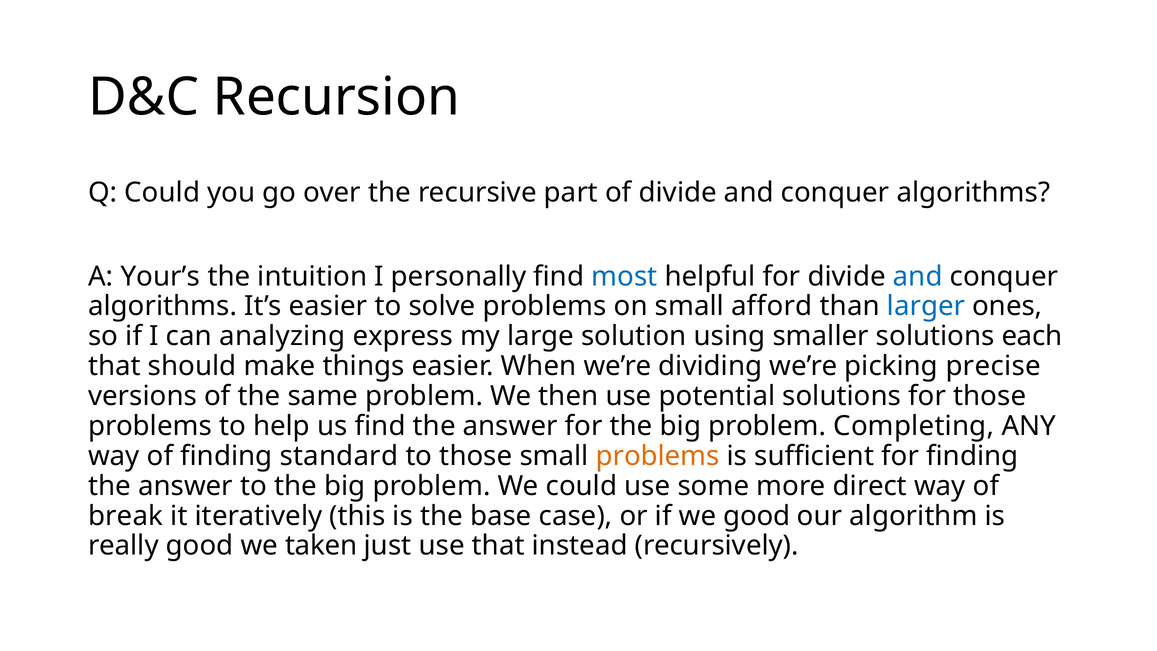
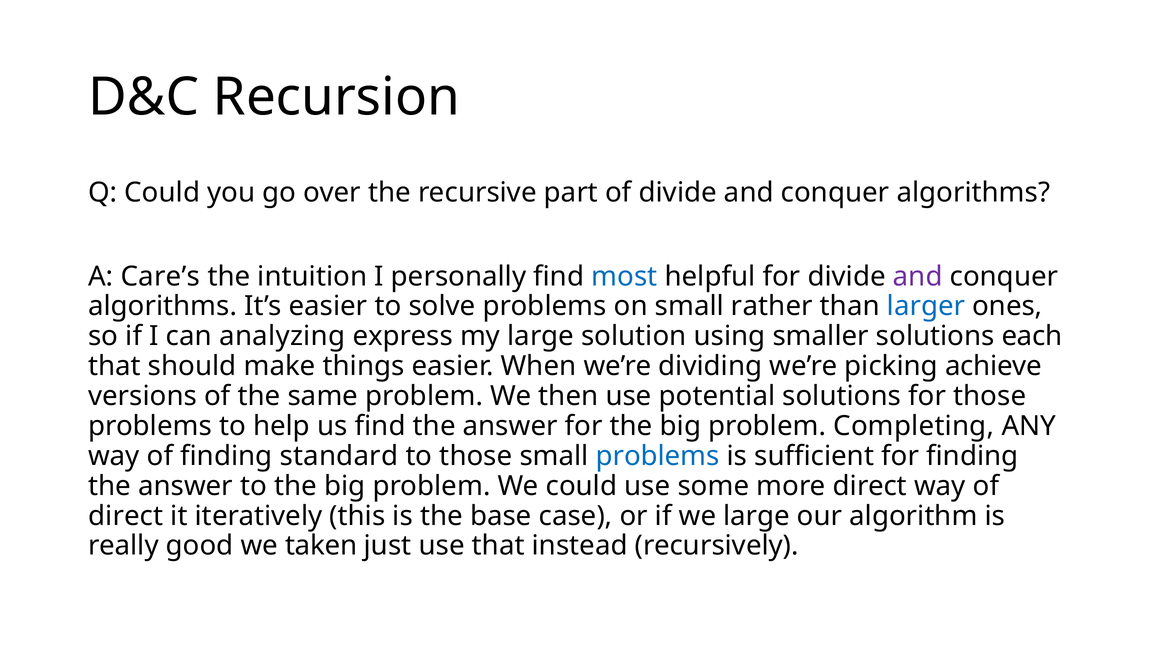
Your’s: Your’s -> Care’s
and at (918, 276) colour: blue -> purple
afford: afford -> rather
precise: precise -> achieve
problems at (658, 456) colour: orange -> blue
break at (126, 516): break -> direct
we good: good -> large
